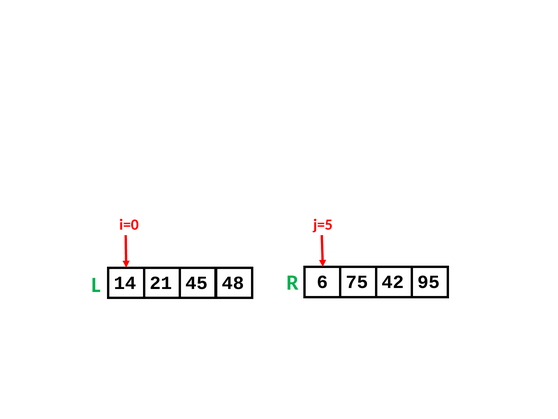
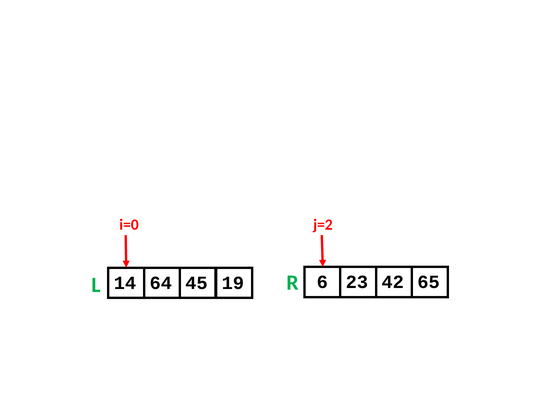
j=5: j=5 -> j=2
21: 21 -> 64
48: 48 -> 19
75: 75 -> 23
95: 95 -> 65
